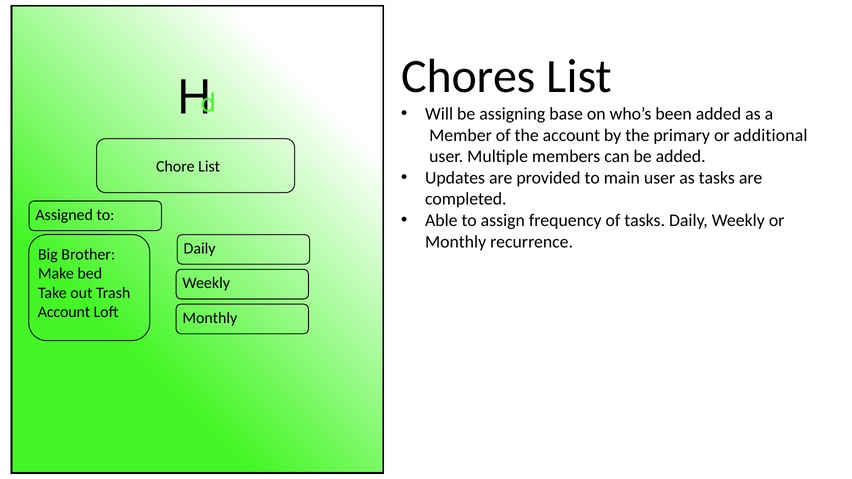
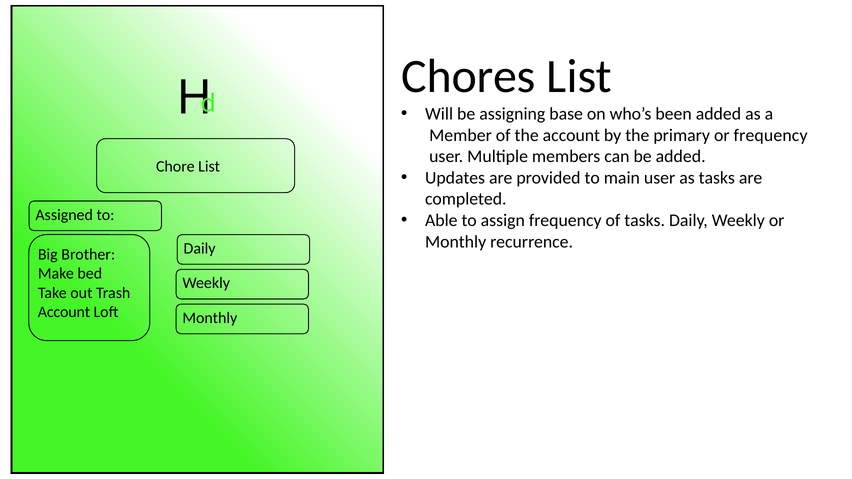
or additional: additional -> frequency
